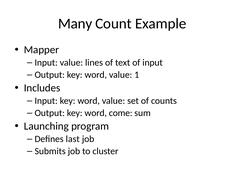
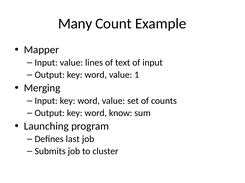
Includes: Includes -> Merging
come: come -> know
